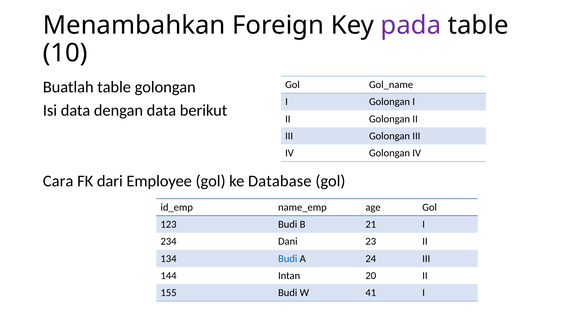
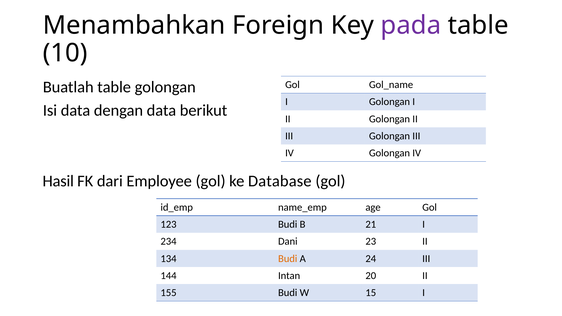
Cara: Cara -> Hasil
Budi at (288, 259) colour: blue -> orange
41: 41 -> 15
